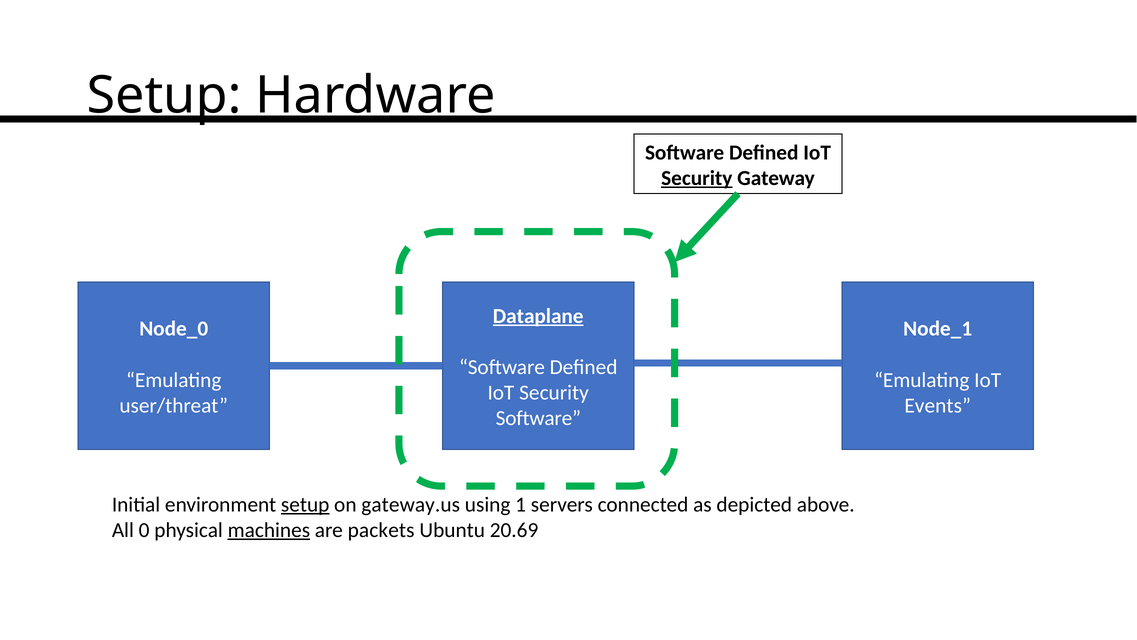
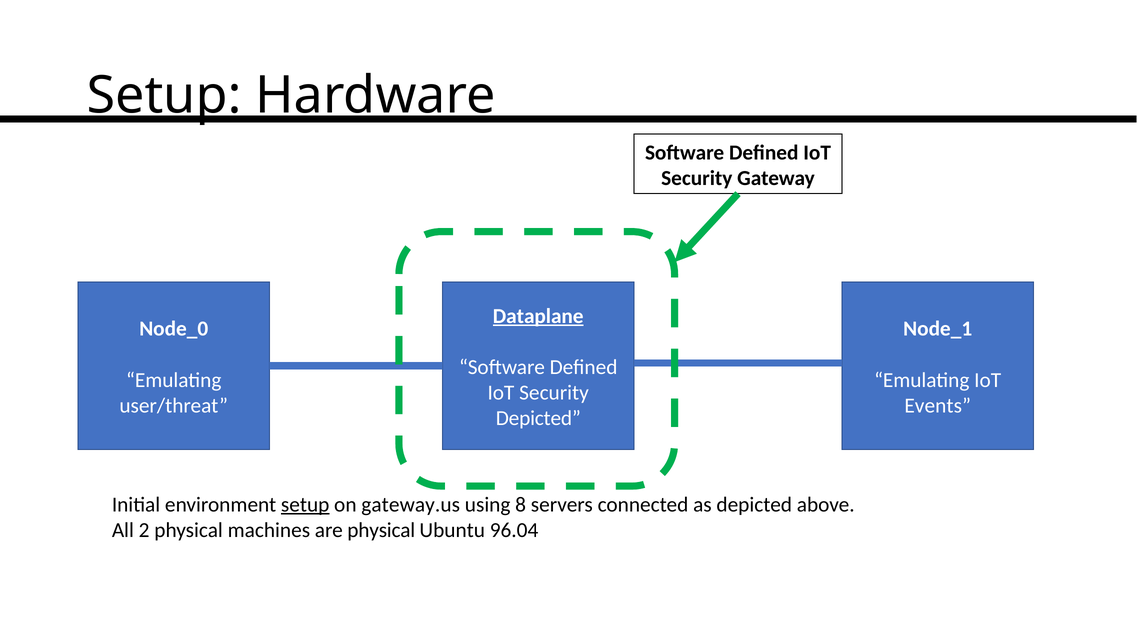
Security at (697, 178) underline: present -> none
Software at (538, 418): Software -> Depicted
1: 1 -> 8
0: 0 -> 2
machines underline: present -> none
are packets: packets -> physical
20.69: 20.69 -> 96.04
